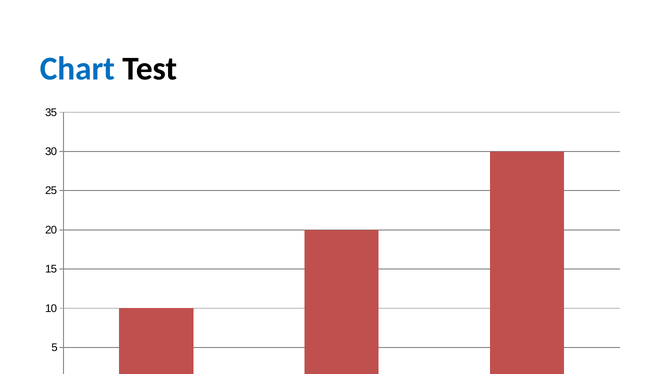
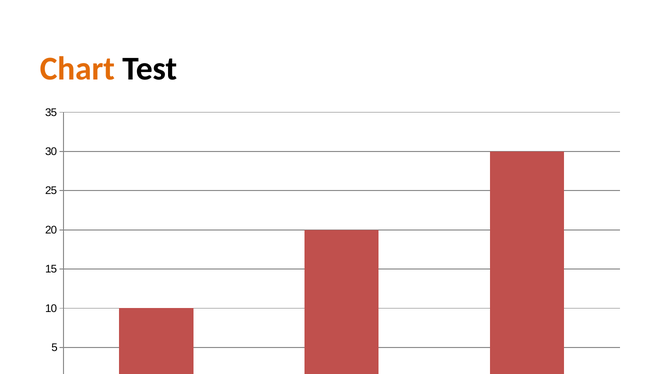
Chart colour: blue -> orange
